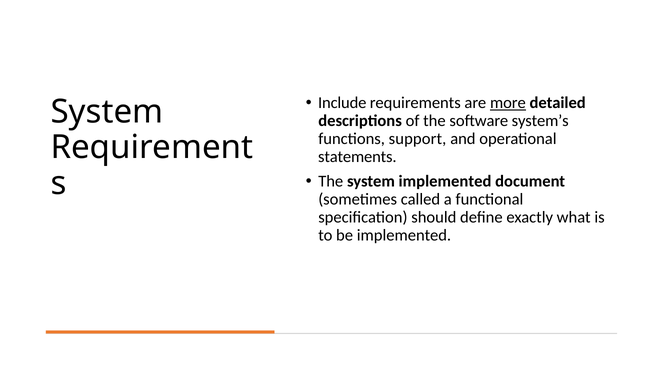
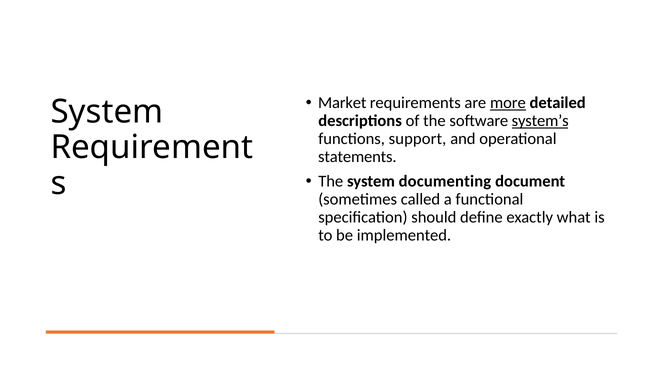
Include: Include -> Market
system’s underline: none -> present
system implemented: implemented -> documenting
